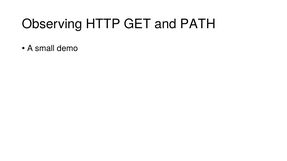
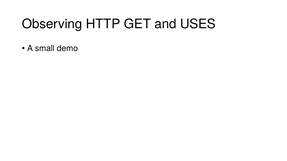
PATH: PATH -> USES
